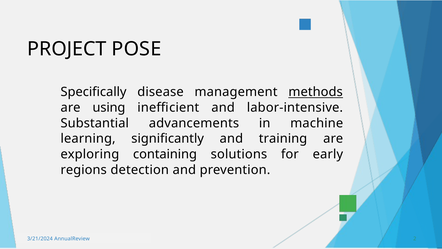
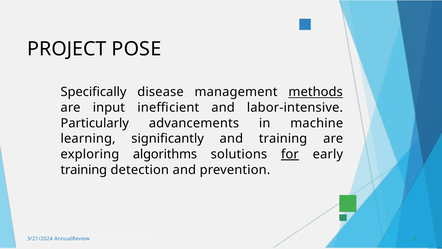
using: using -> input
Substantial: Substantial -> Particularly
containing: containing -> algorithms
for underline: none -> present
regions at (84, 170): regions -> training
